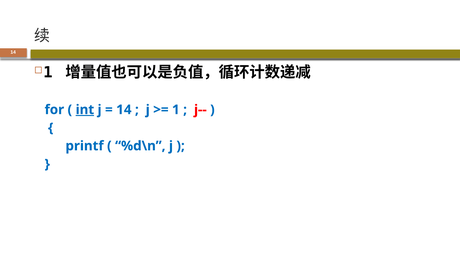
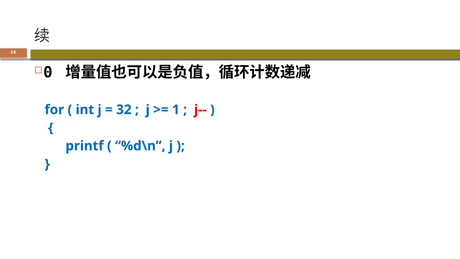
1 at (48, 72): 1 -> 0
int underline: present -> none
14 at (124, 110): 14 -> 32
